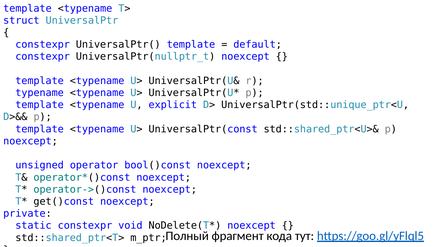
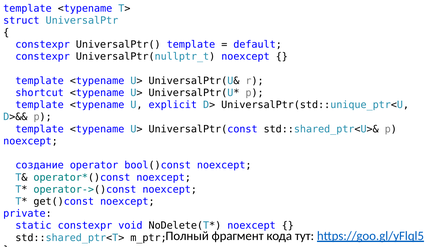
typename: typename -> shortcut
unsigned: unsigned -> создание
